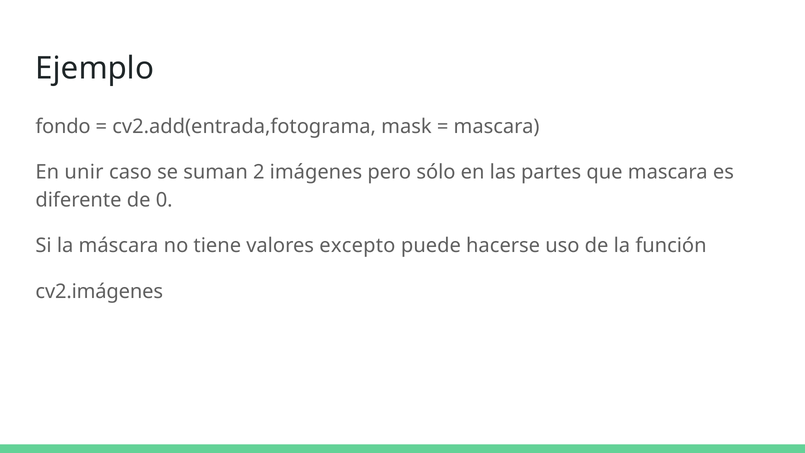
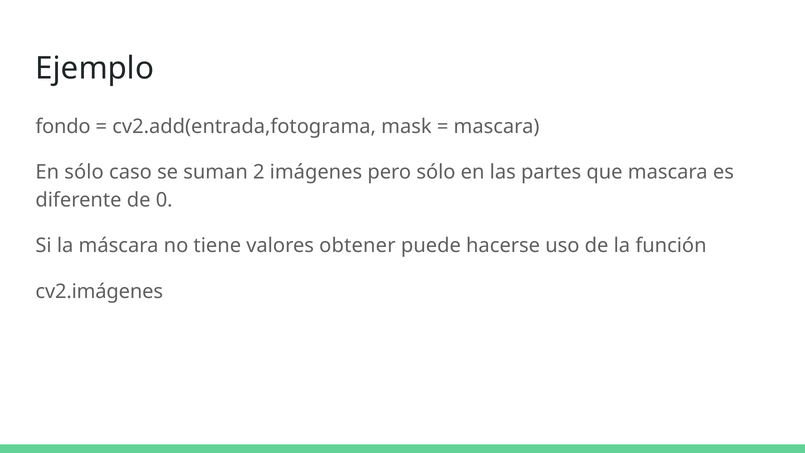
En unir: unir -> sólo
excepto: excepto -> obtener
